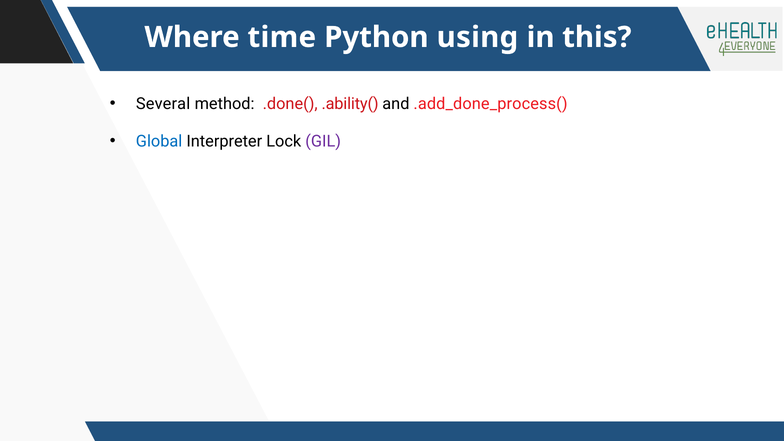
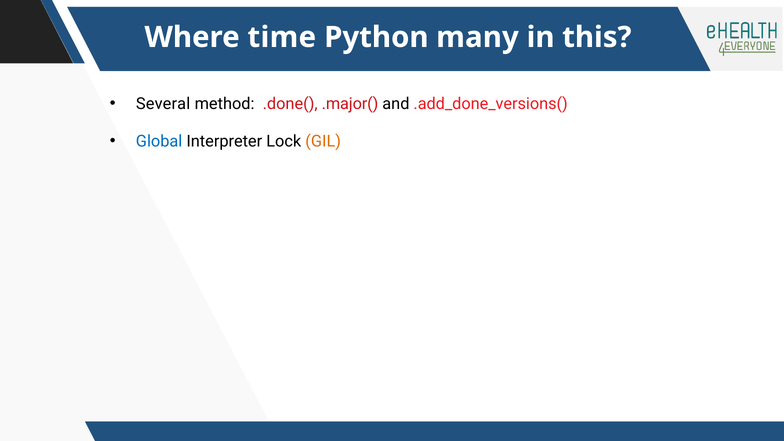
using: using -> many
.ability(: .ability( -> .major(
.add_done_process(: .add_done_process( -> .add_done_versions(
GIL colour: purple -> orange
